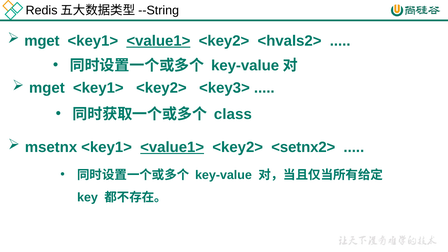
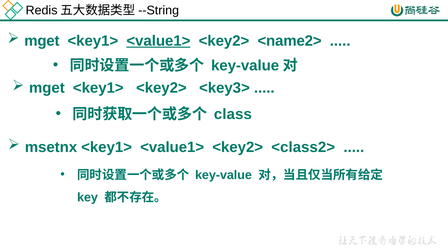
<hvals2>: <hvals2> -> <name2>
<value1> at (172, 147) underline: present -> none
<setnx2>: <setnx2> -> <class2>
